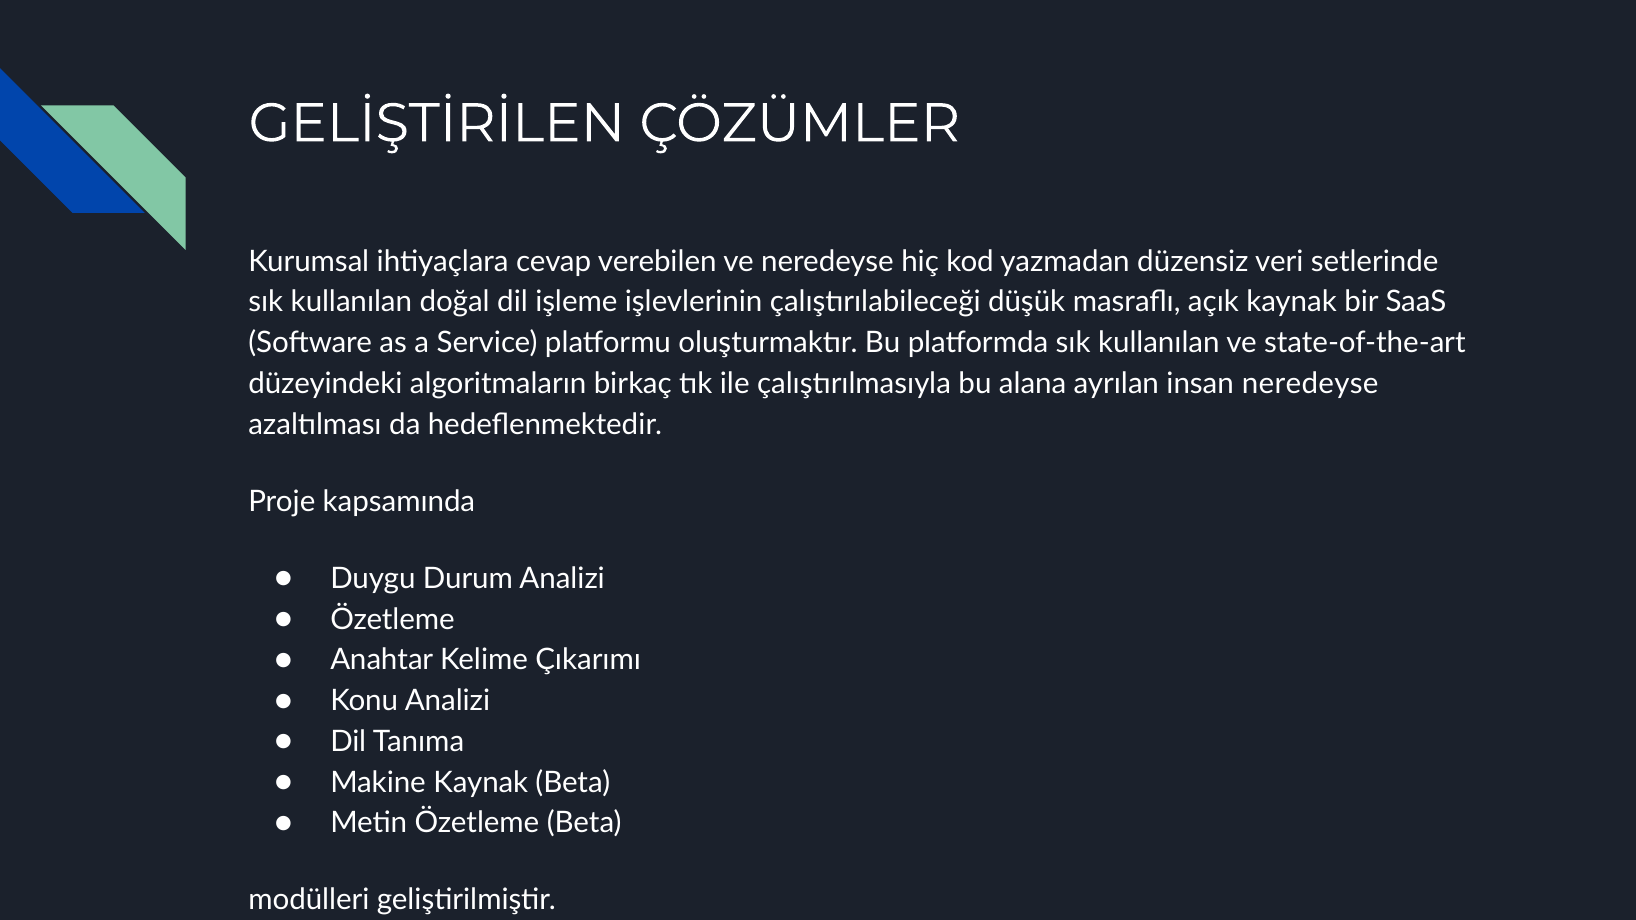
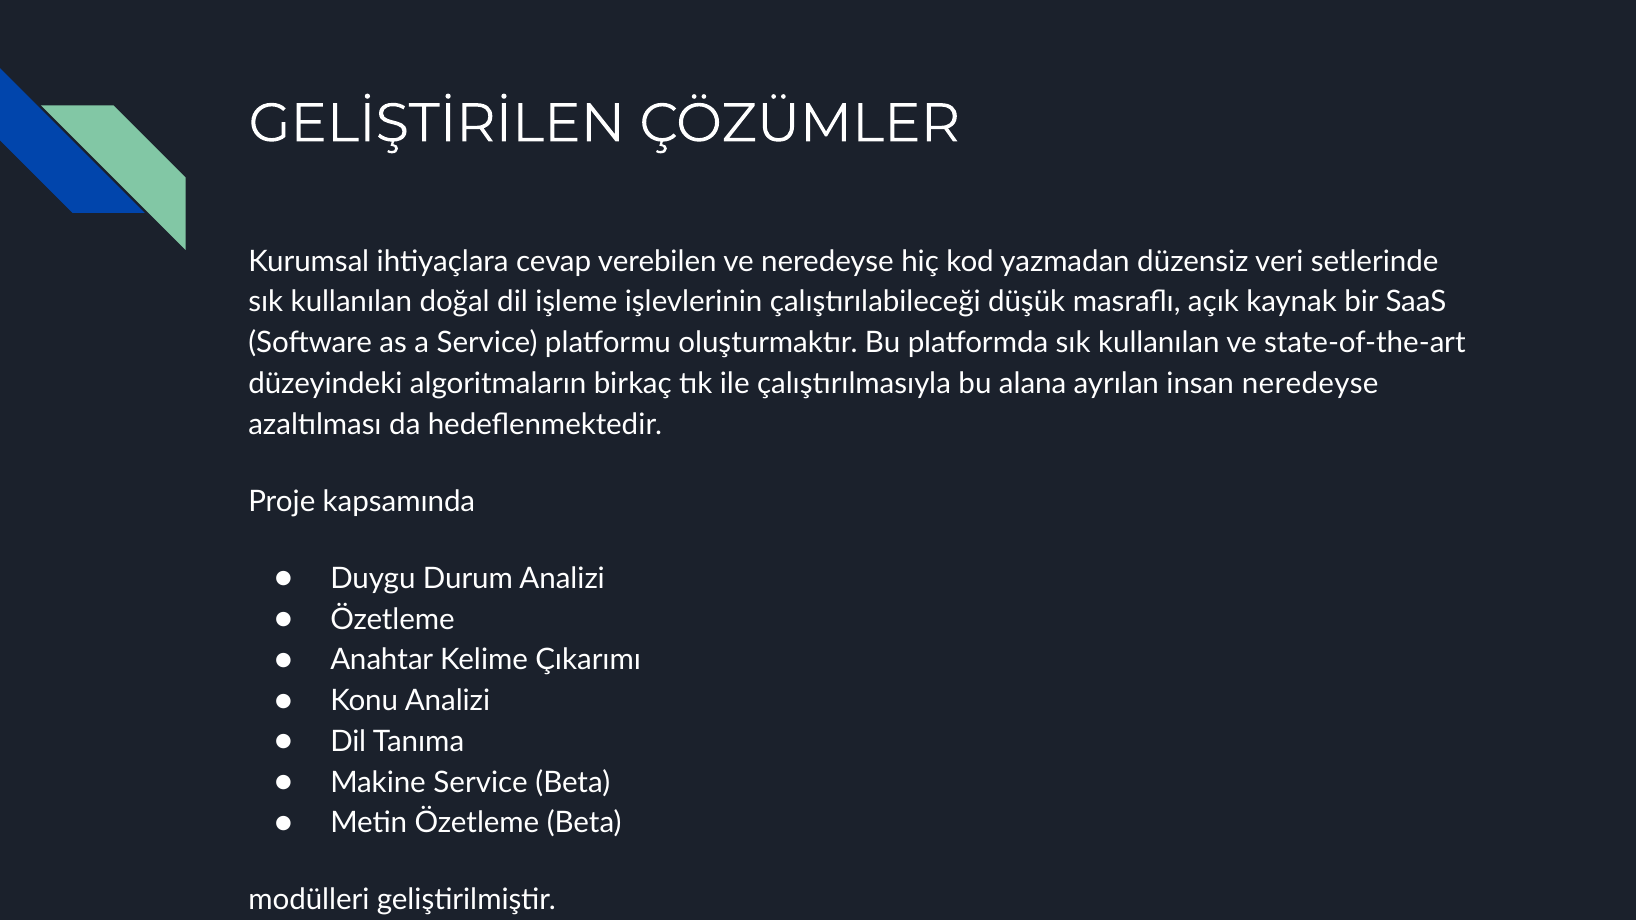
Makine Kaynak: Kaynak -> Service
